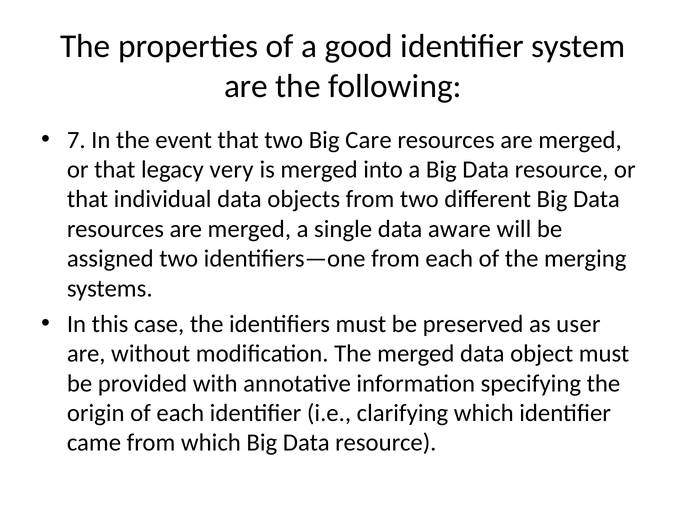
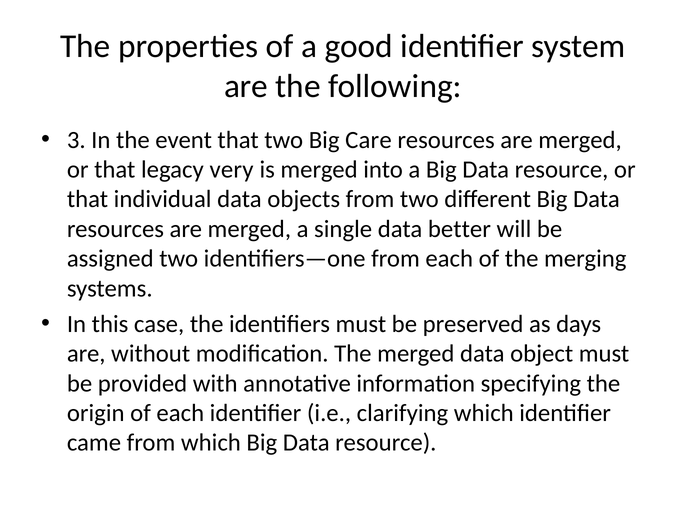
7: 7 -> 3
aware: aware -> better
user: user -> days
